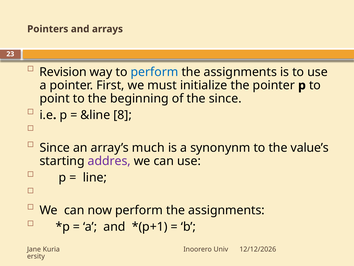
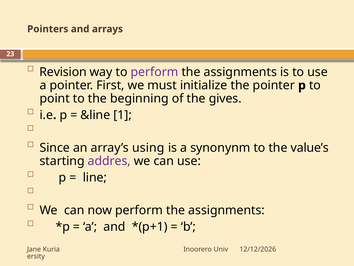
perform at (154, 72) colour: blue -> purple
the since: since -> gives
8: 8 -> 1
much: much -> using
